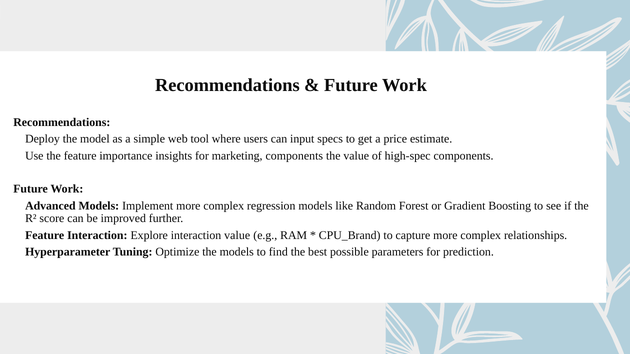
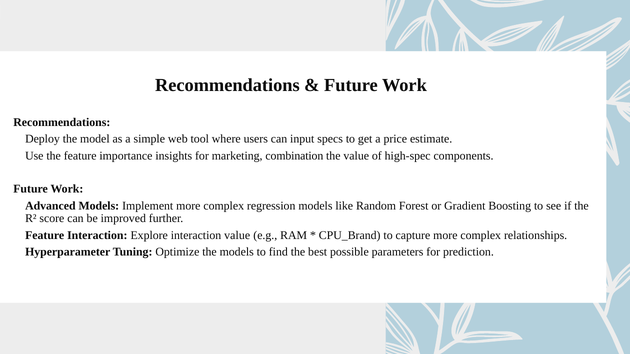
marketing components: components -> combination
